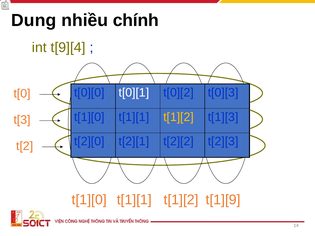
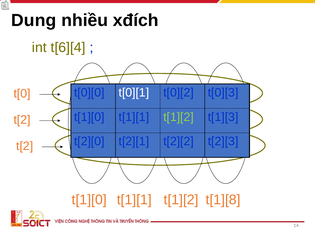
chính: chính -> xđích
t[9][4: t[9][4 -> t[6][4
t[1][2 at (179, 117) colour: yellow -> light green
t[3 at (22, 120): t[3 -> t[2
t[1][9: t[1][9 -> t[1][8
